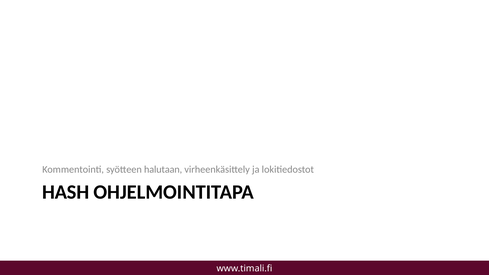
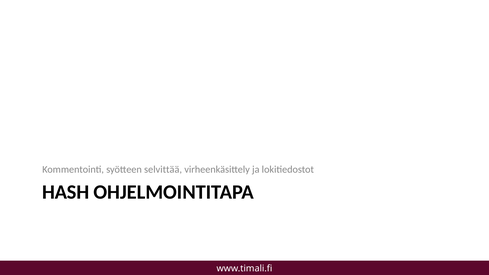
halutaan: halutaan -> selvittää
